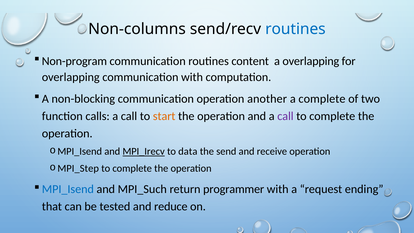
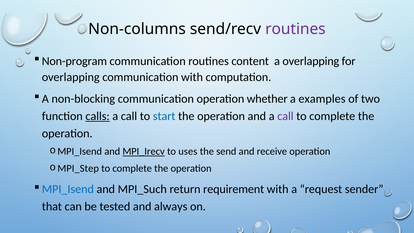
routines at (295, 29) colour: blue -> purple
another: another -> whether
a complete: complete -> examples
calls underline: none -> present
start colour: orange -> blue
data: data -> uses
programmer: programmer -> requirement
ending: ending -> sender
reduce: reduce -> always
